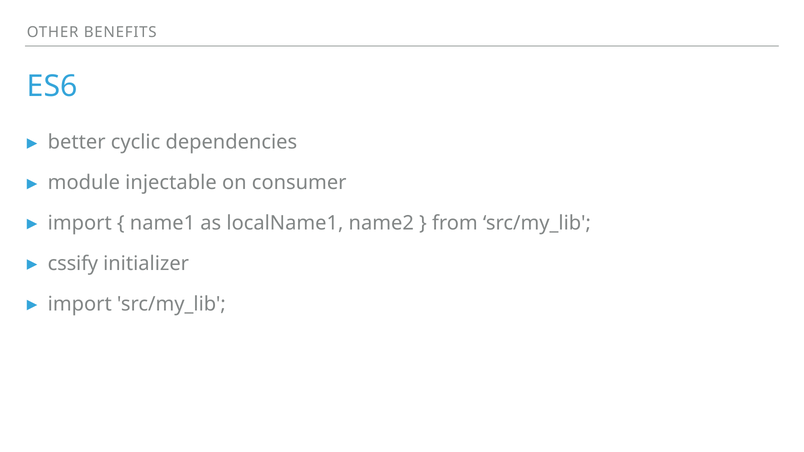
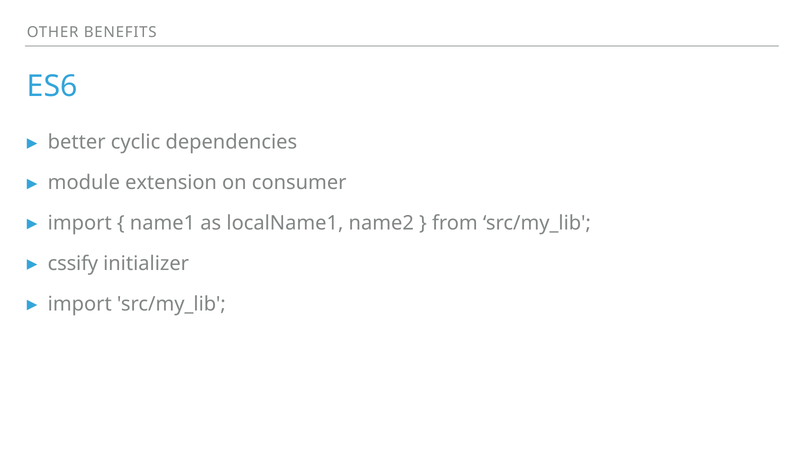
injectable: injectable -> extension
